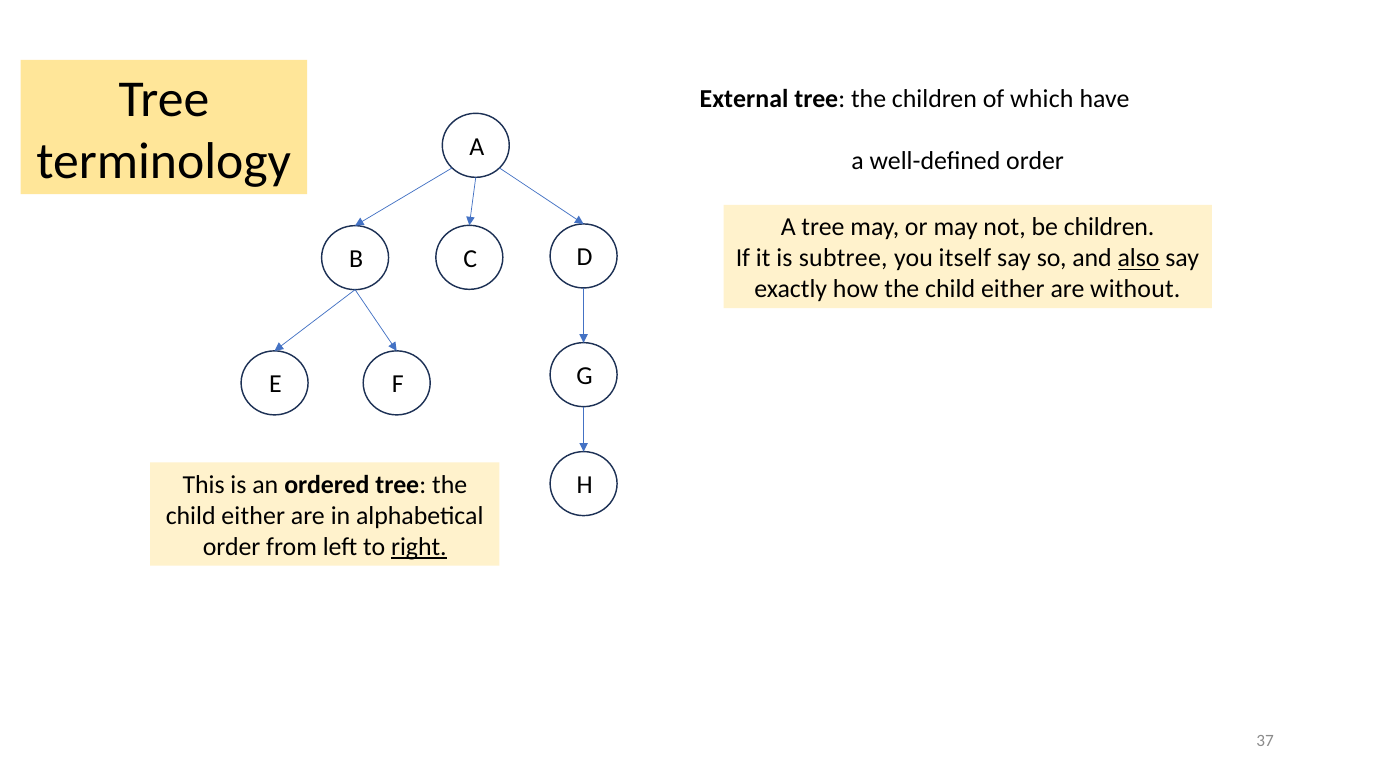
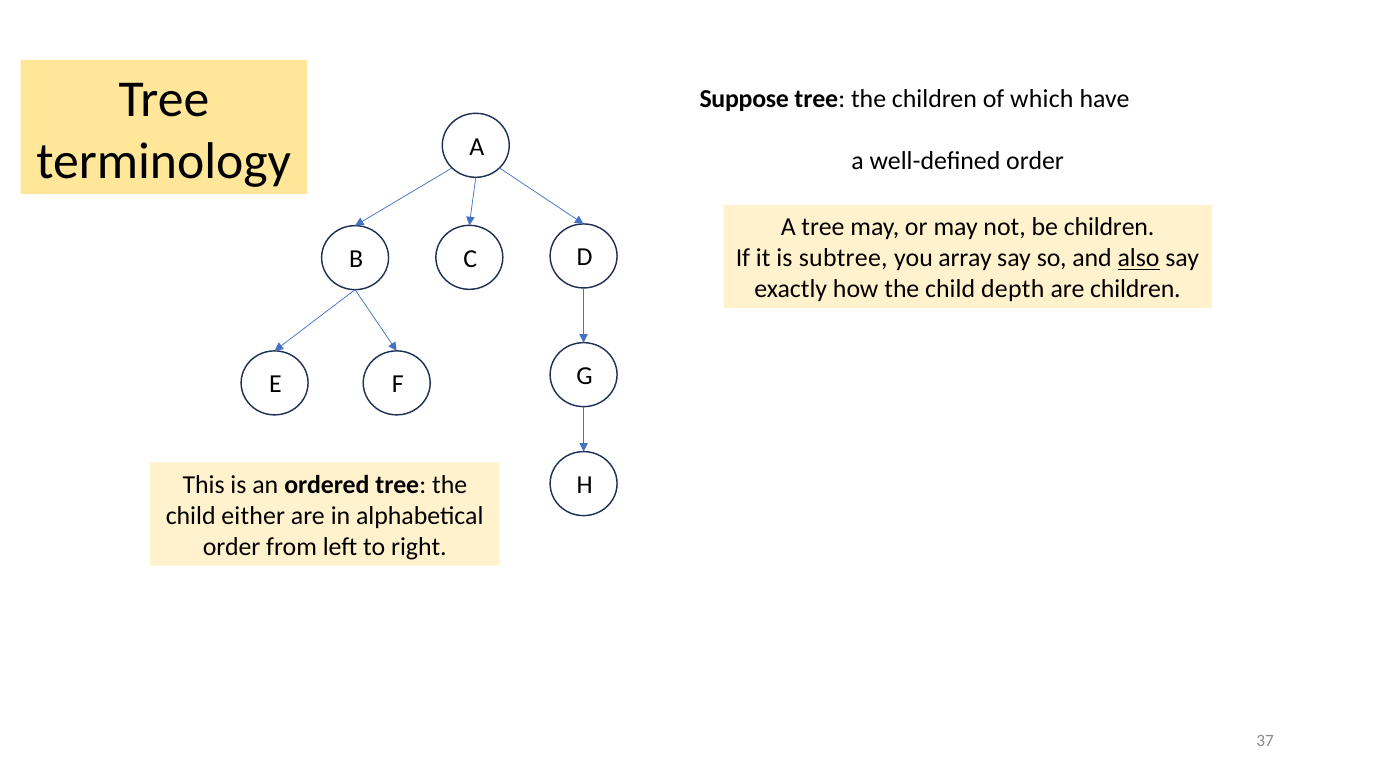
External: External -> Suppose
itself: itself -> array
how the child either: either -> depth
are without: without -> children
right underline: present -> none
